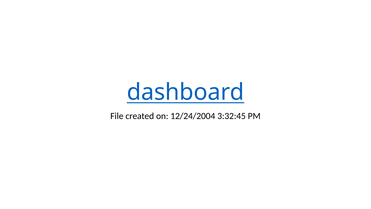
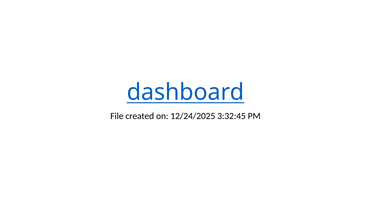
12/24/2004: 12/24/2004 -> 12/24/2025
